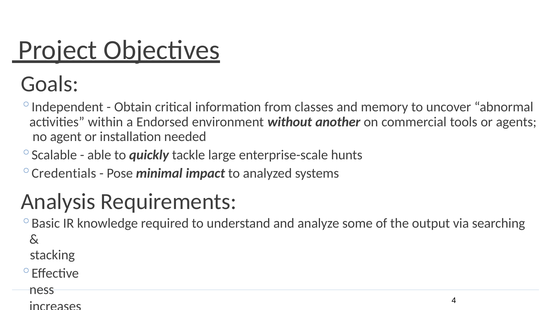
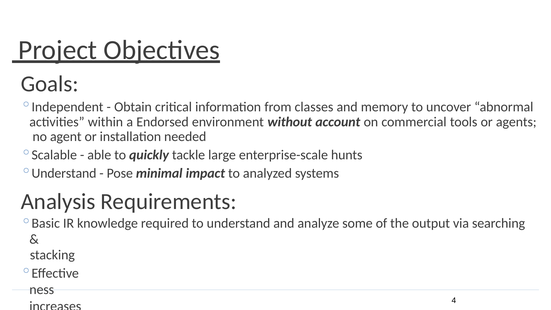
another: another -> account
Credentials at (64, 173): Credentials -> Understand
